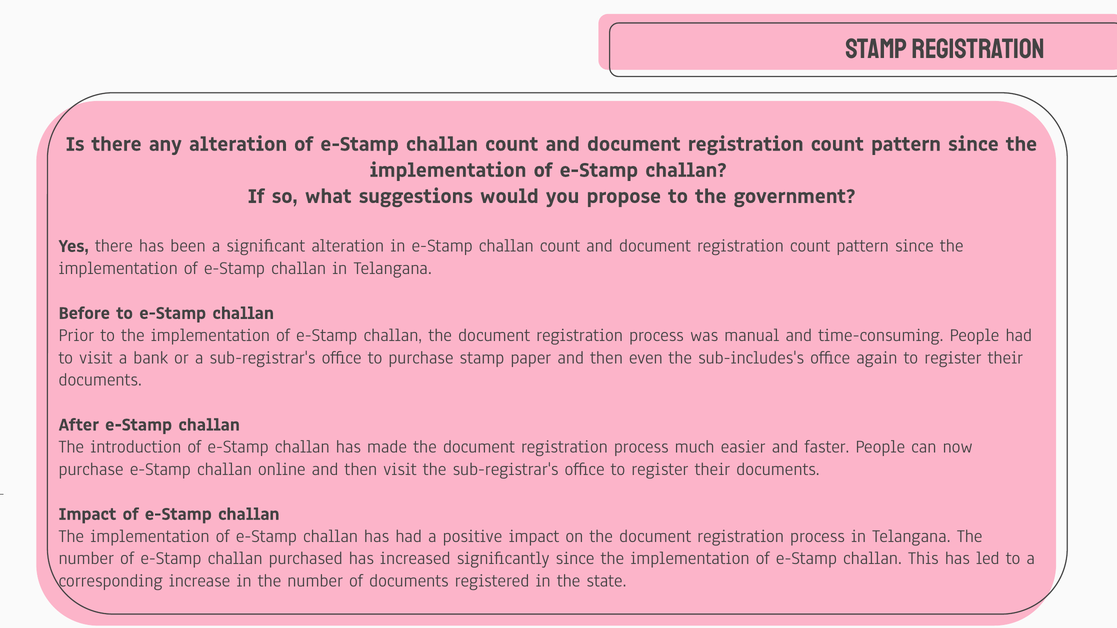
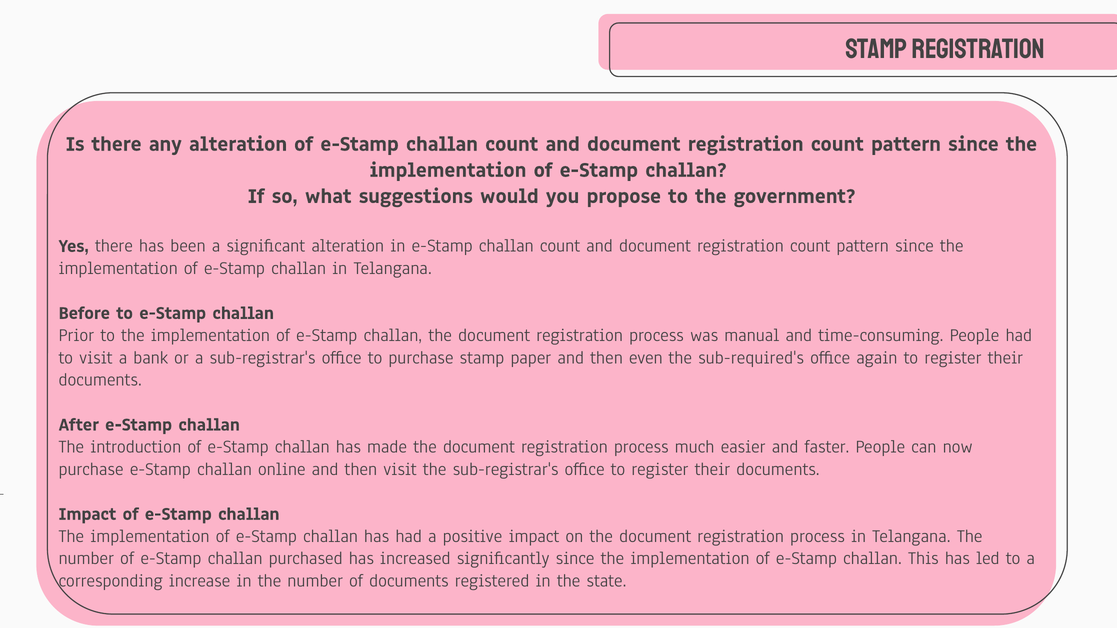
sub-includes's: sub-includes's -> sub-required's
